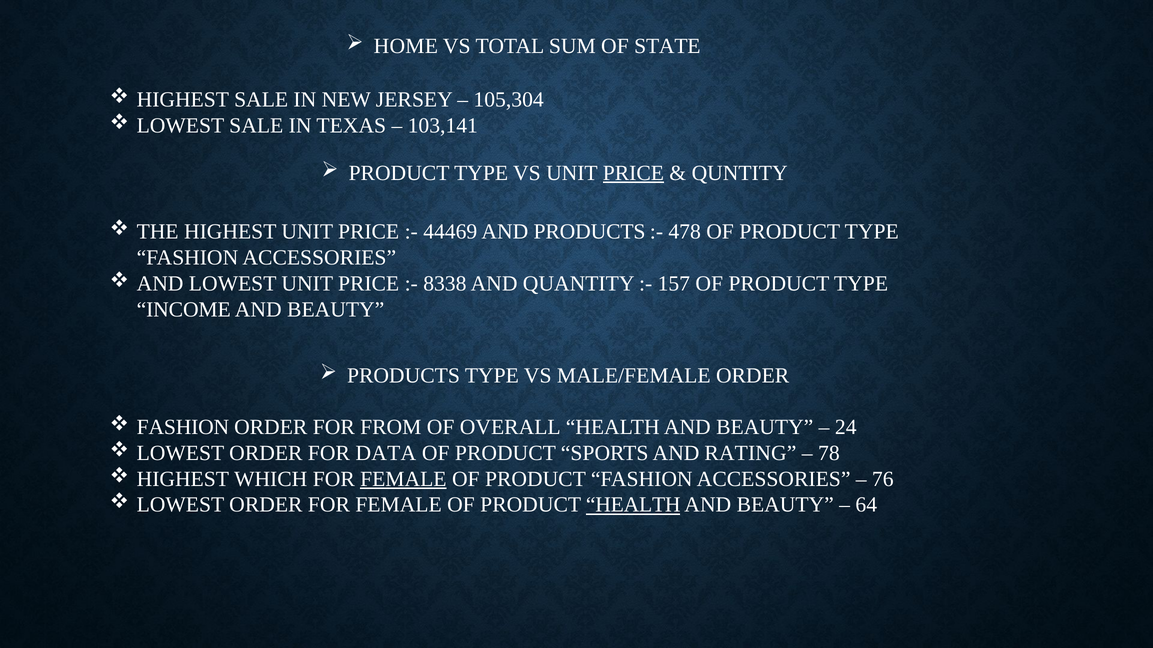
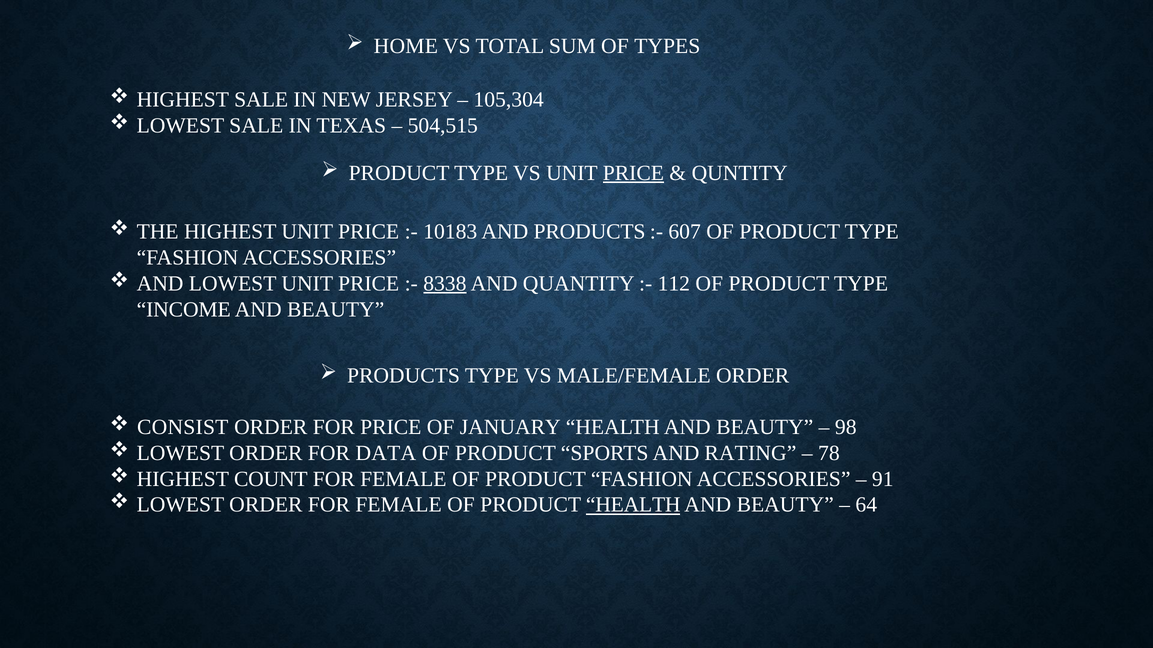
STATE: STATE -> TYPES
103,141: 103,141 -> 504,515
44469: 44469 -> 10183
478: 478 -> 607
8338 underline: none -> present
157: 157 -> 112
FASHION at (183, 427): FASHION -> CONSIST
FOR FROM: FROM -> PRICE
OVERALL: OVERALL -> JANUARY
24: 24 -> 98
WHICH: WHICH -> COUNT
FEMALE at (403, 479) underline: present -> none
76: 76 -> 91
